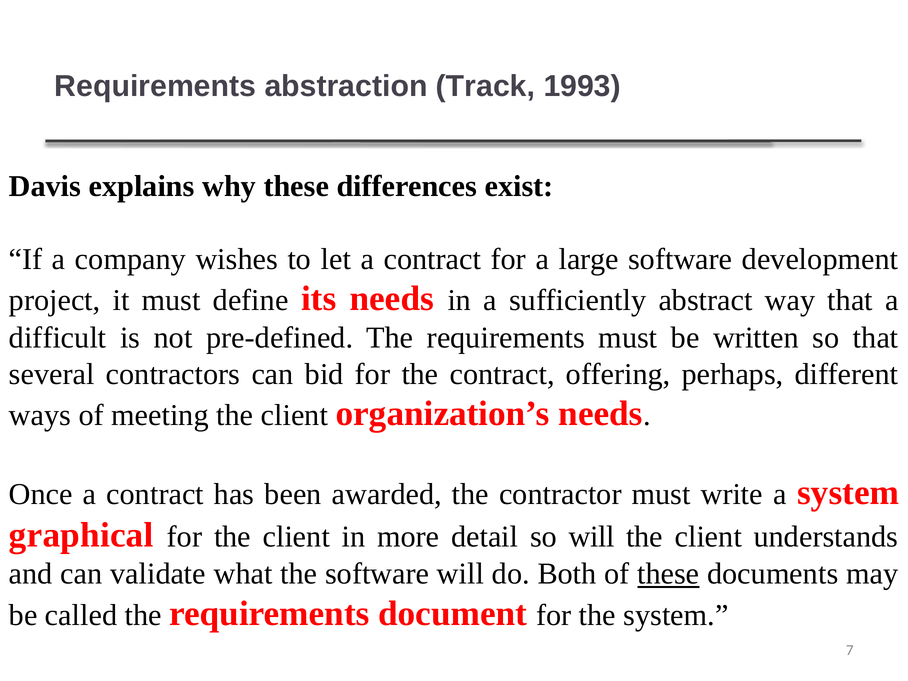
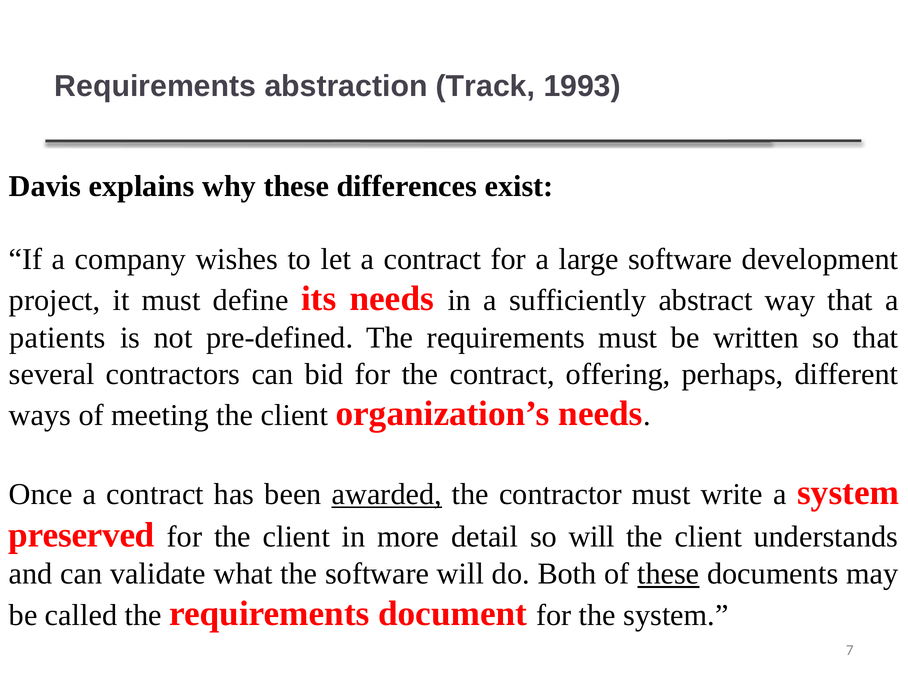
difficult: difficult -> patients
awarded underline: none -> present
graphical: graphical -> preserved
